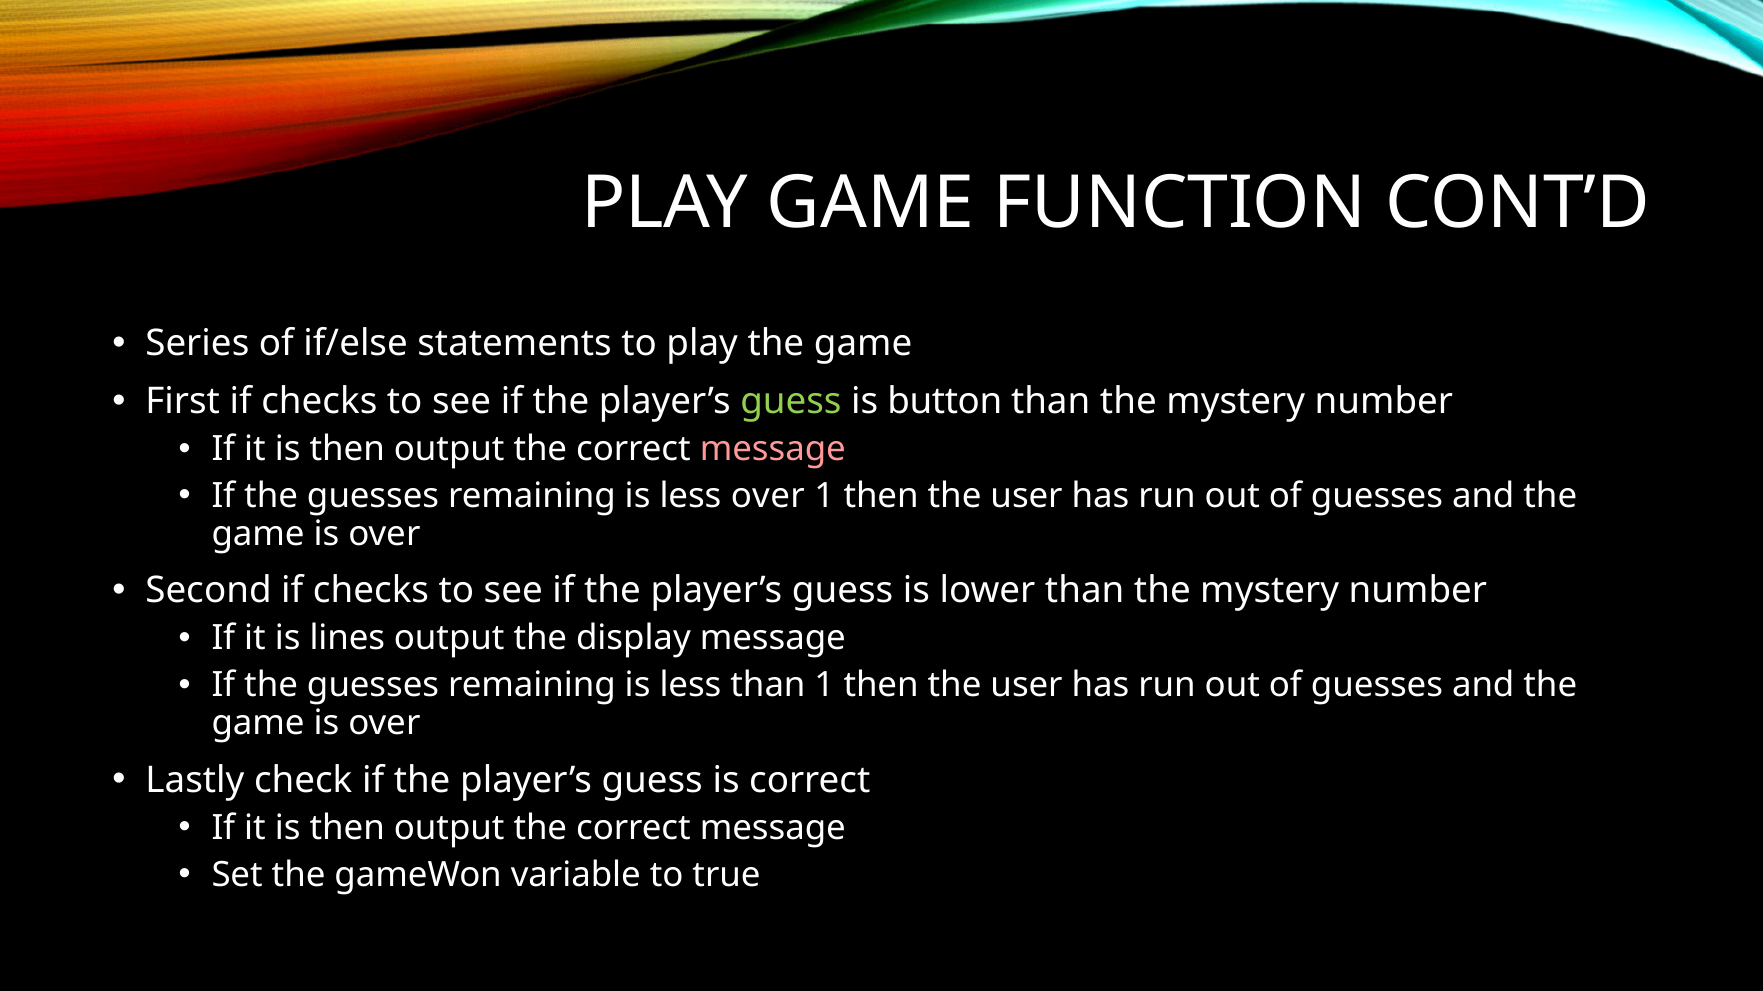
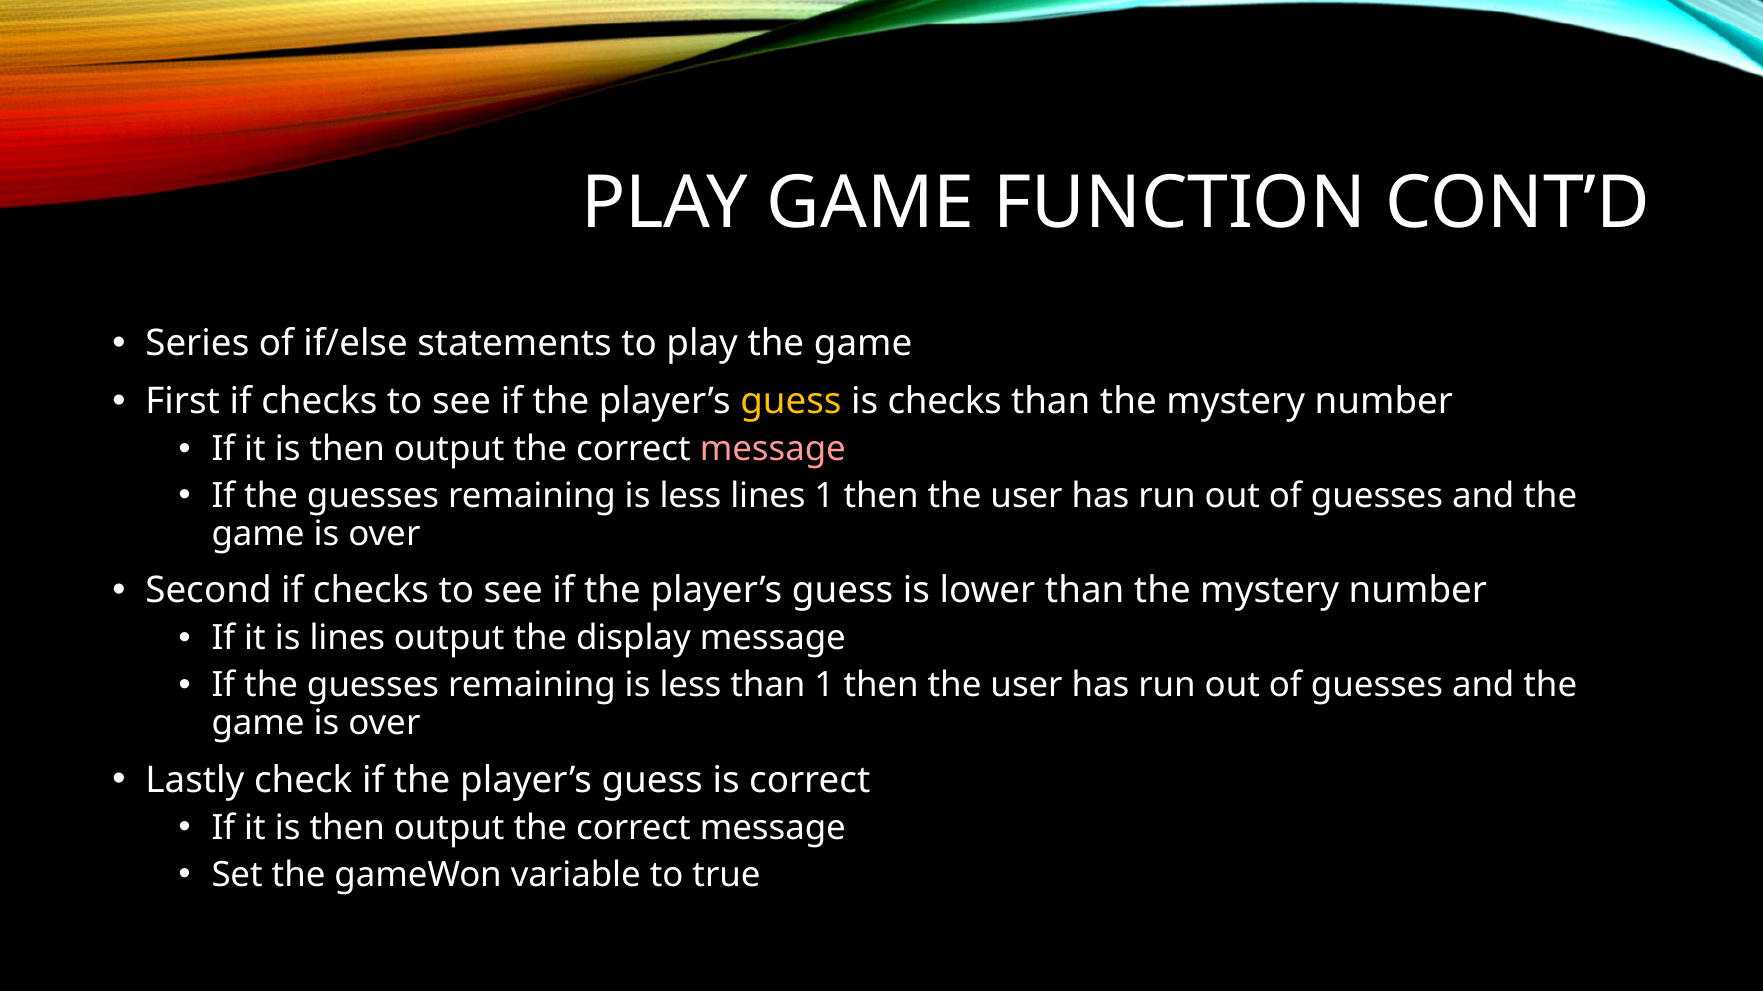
guess at (791, 402) colour: light green -> yellow
is button: button -> checks
less over: over -> lines
